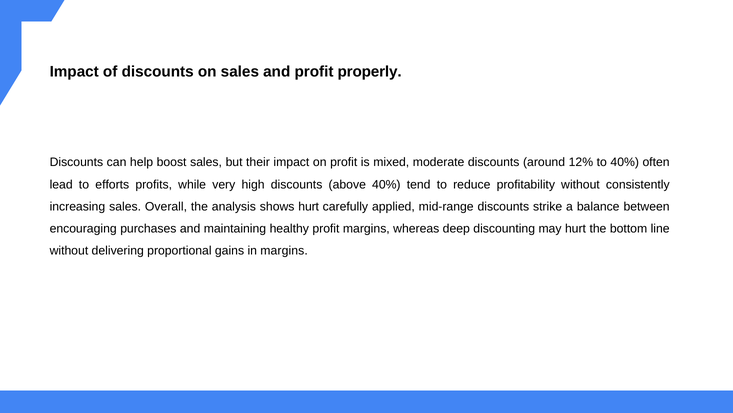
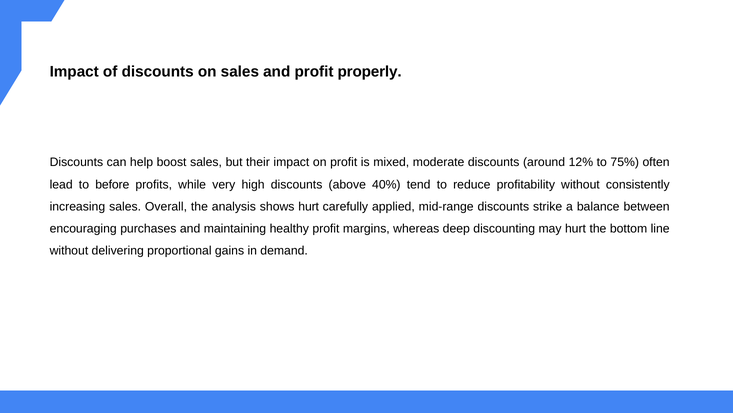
to 40%: 40% -> 75%
efforts: efforts -> before
in margins: margins -> demand
